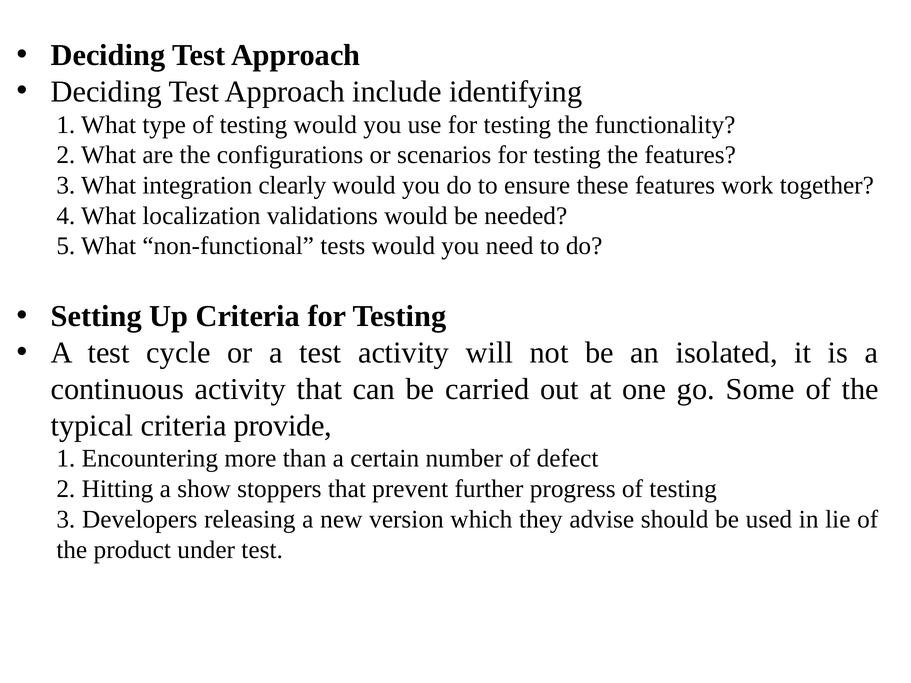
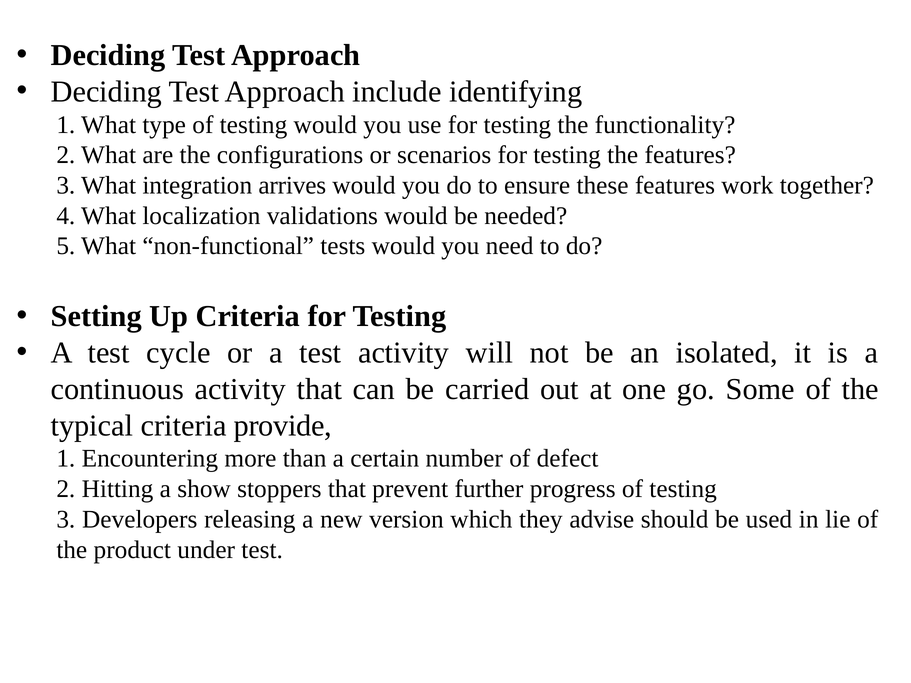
clearly: clearly -> arrives
